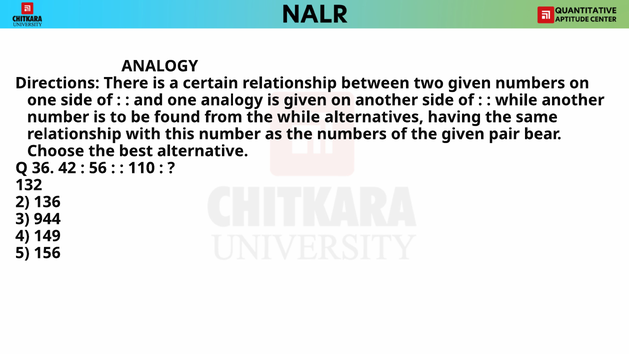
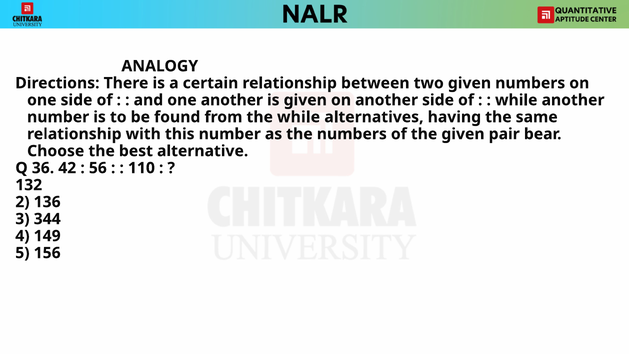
one analogy: analogy -> another
944: 944 -> 344
